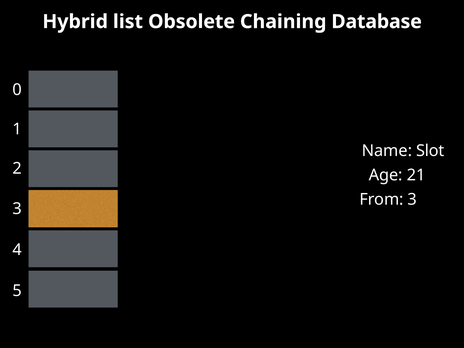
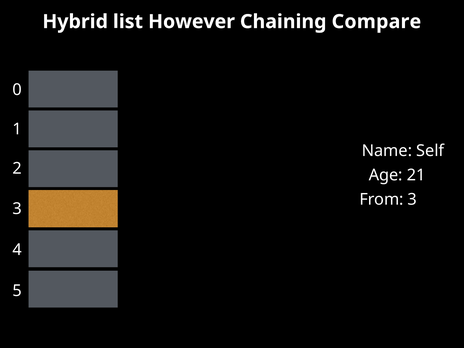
Obsolete: Obsolete -> However
Database: Database -> Compare
Slot: Slot -> Self
